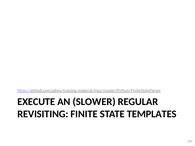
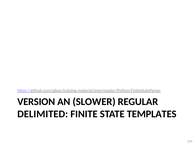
EXECUTE: EXECUTE -> VERSION
REVISITING: REVISITING -> DELIMITED
